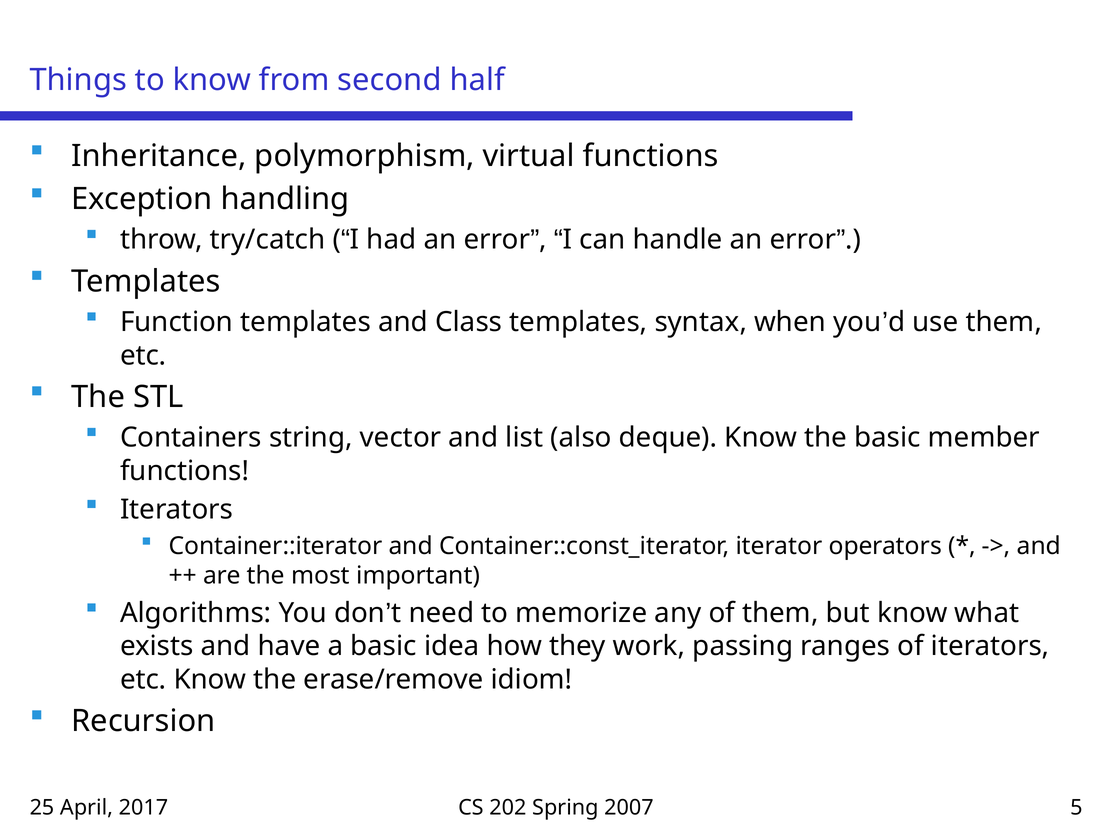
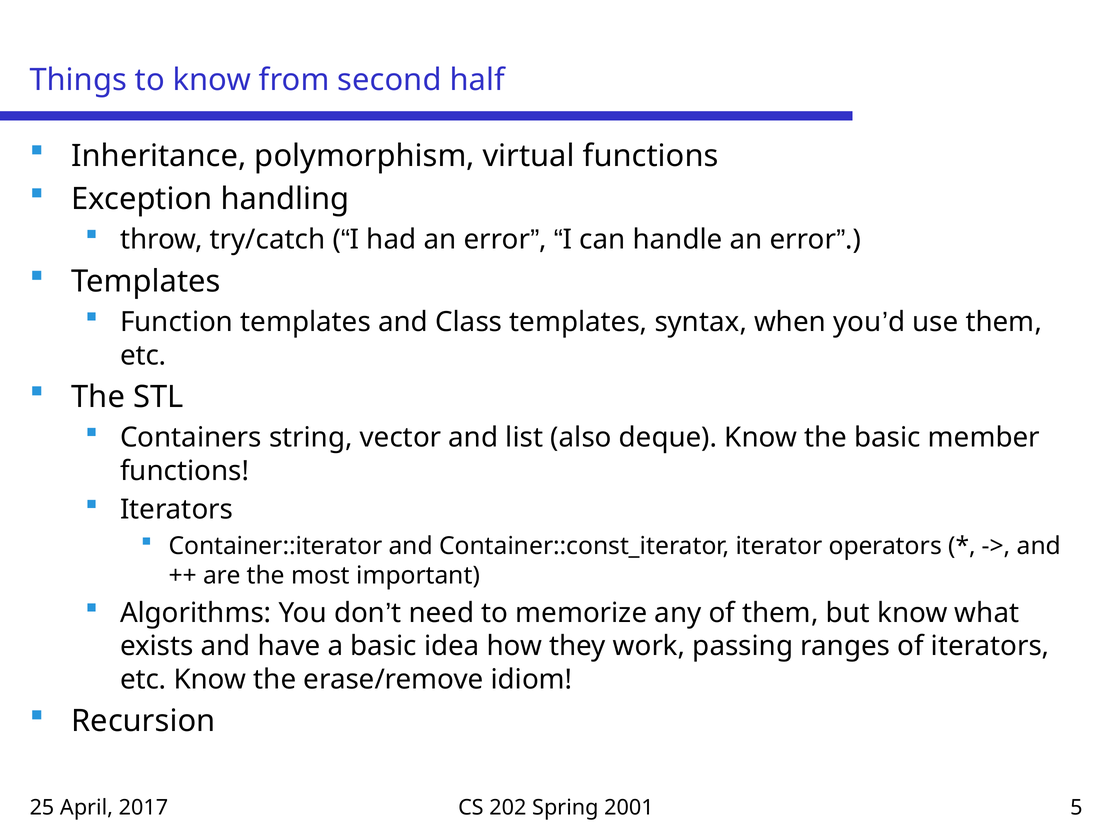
2007: 2007 -> 2001
